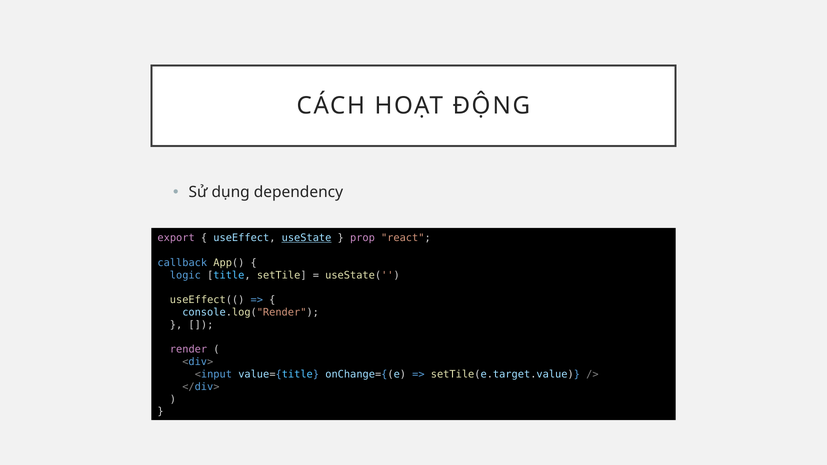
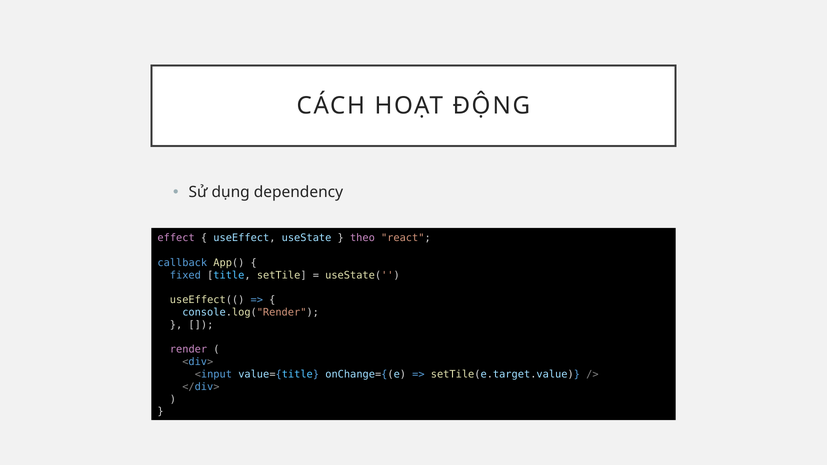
export: export -> effect
useState underline: present -> none
prop: prop -> theo
logic: logic -> fixed
